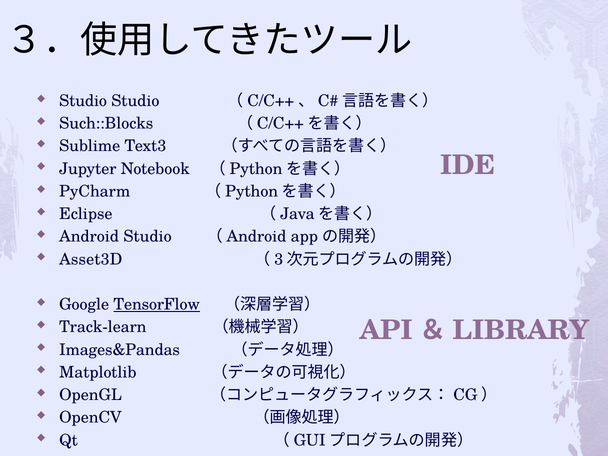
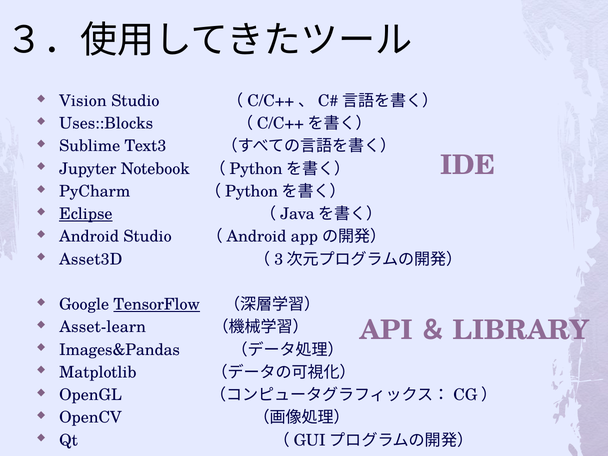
Studio at (83, 101): Studio -> Vision
Such::Blocks: Such::Blocks -> Uses::Blocks
Eclipse underline: none -> present
Track-learn: Track-learn -> Asset-learn
